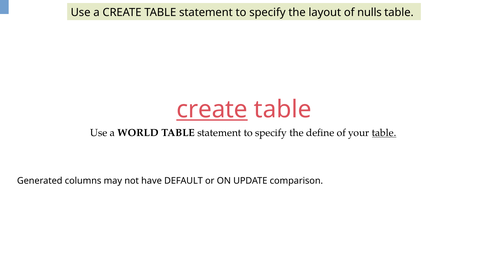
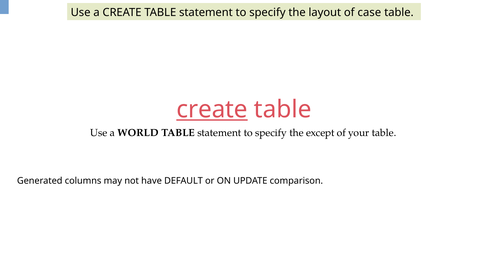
nulls: nulls -> case
define: define -> except
table at (384, 133) underline: present -> none
